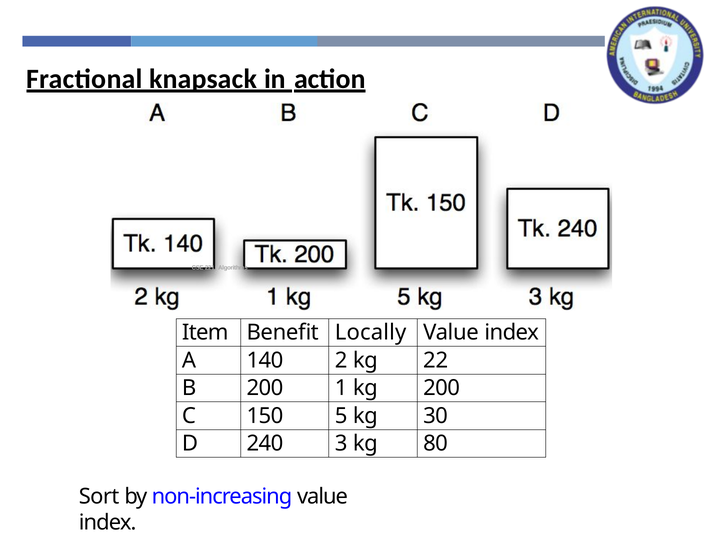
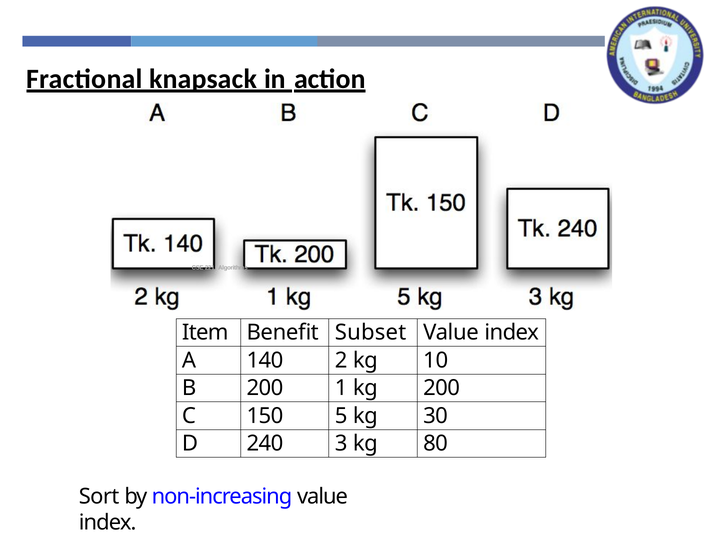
Locally: Locally -> Subset
22: 22 -> 10
